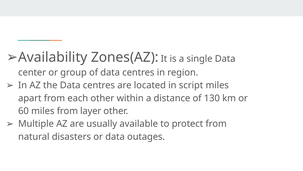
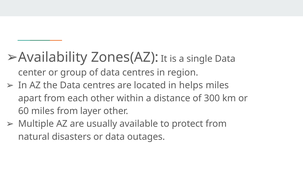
script: script -> helps
130: 130 -> 300
